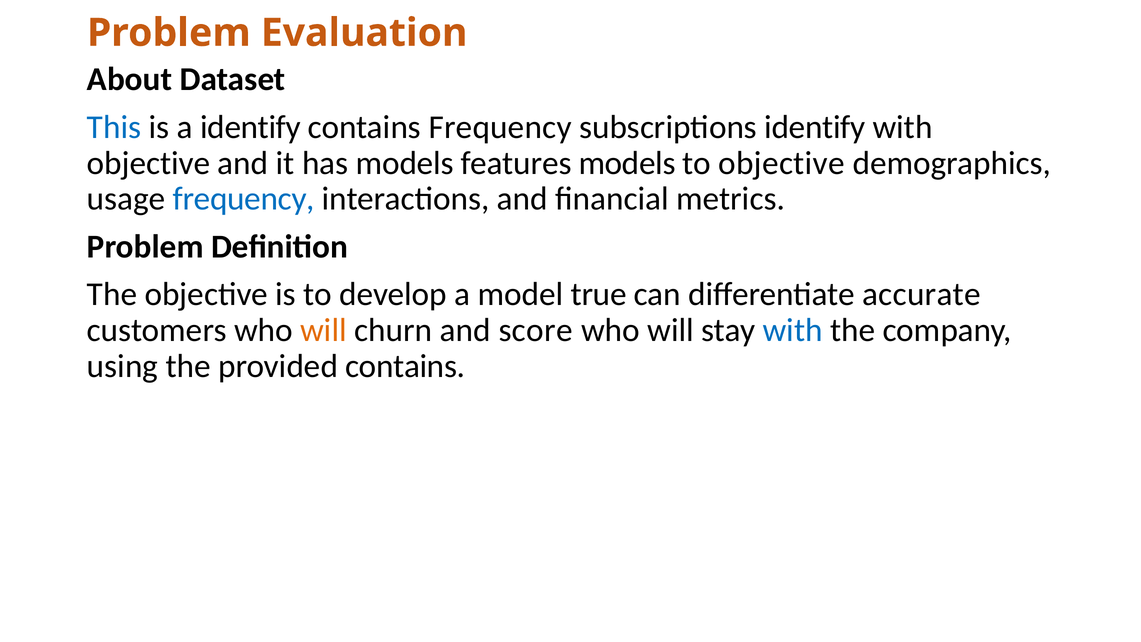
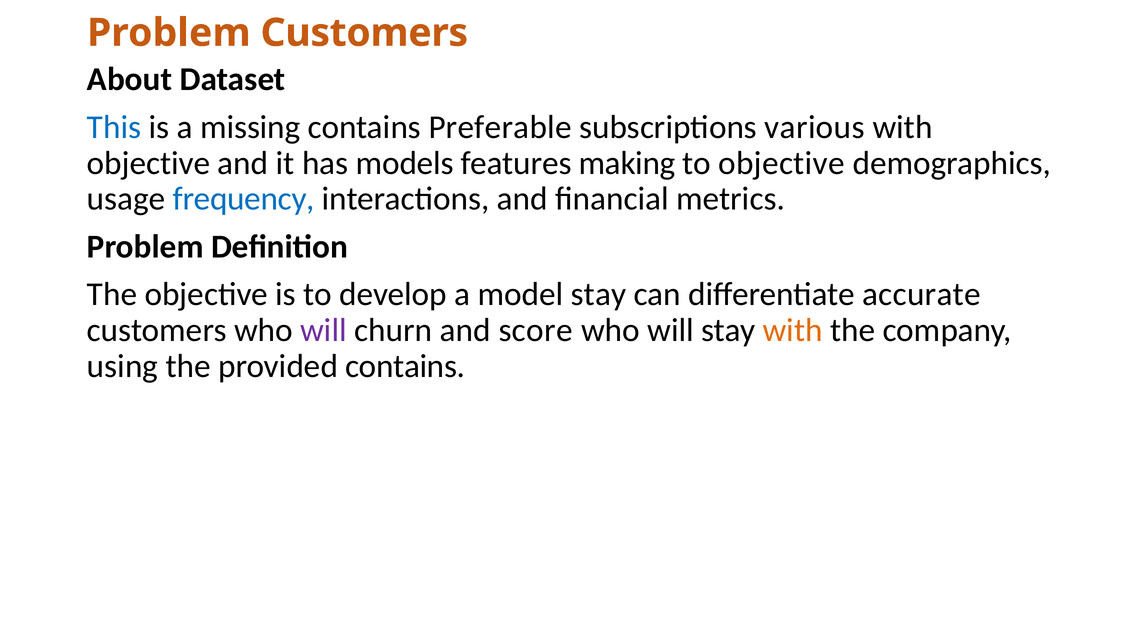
Problem Evaluation: Evaluation -> Customers
a identify: identify -> missing
contains Frequency: Frequency -> Preferable
subscriptions identify: identify -> various
features models: models -> making
model true: true -> stay
will at (324, 330) colour: orange -> purple
with at (793, 330) colour: blue -> orange
